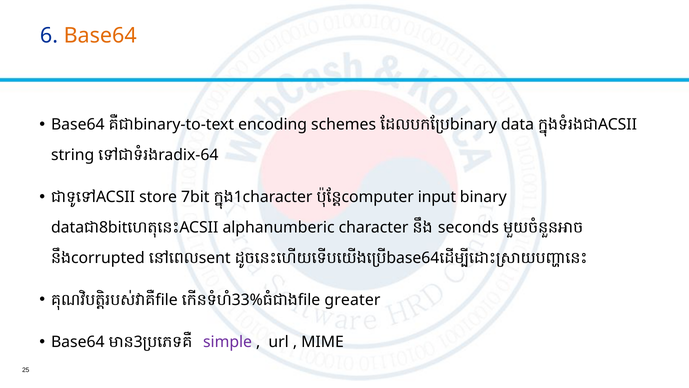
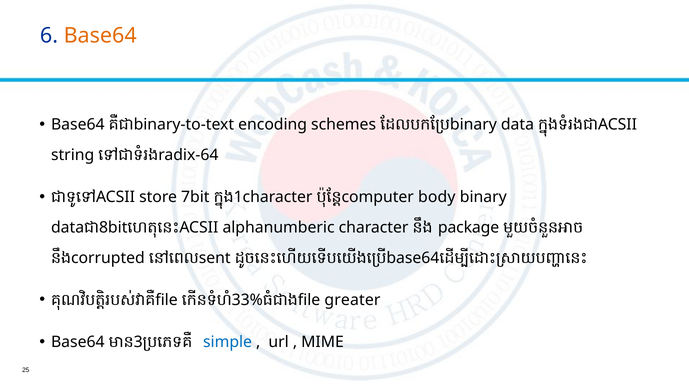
input: input -> body
seconds: seconds -> package
simple colour: purple -> blue
